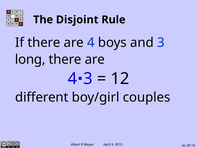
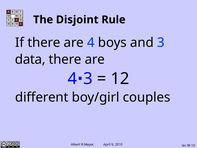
long: long -> data
